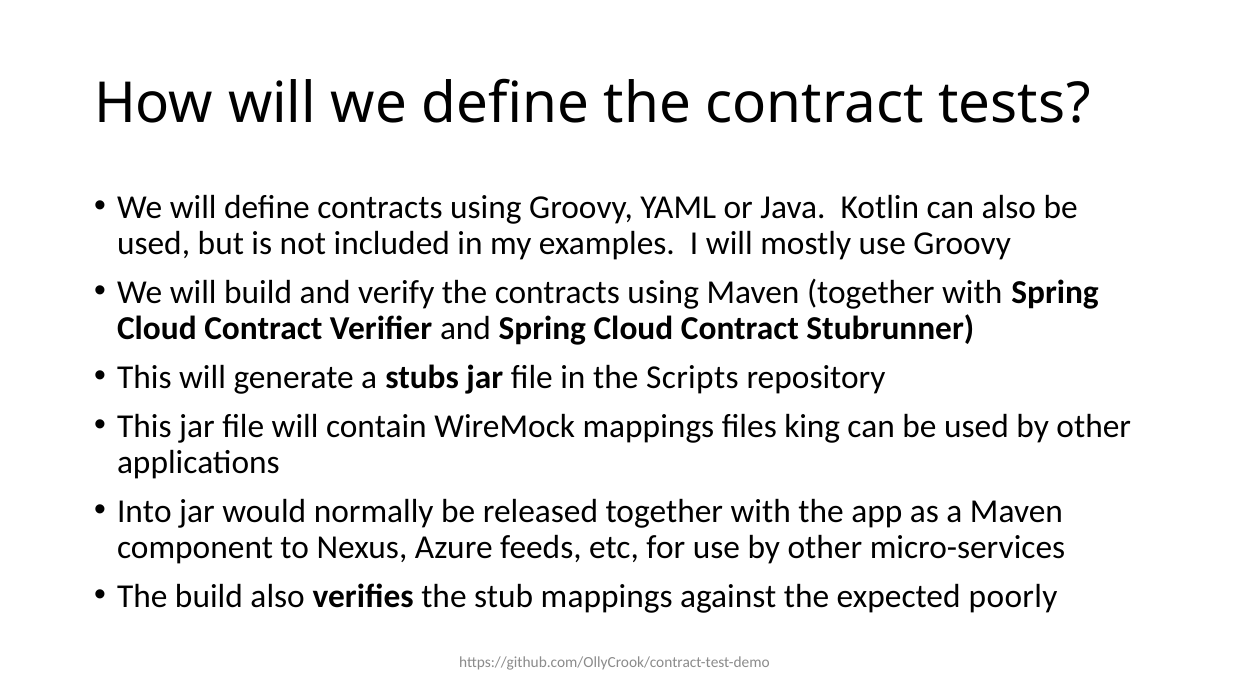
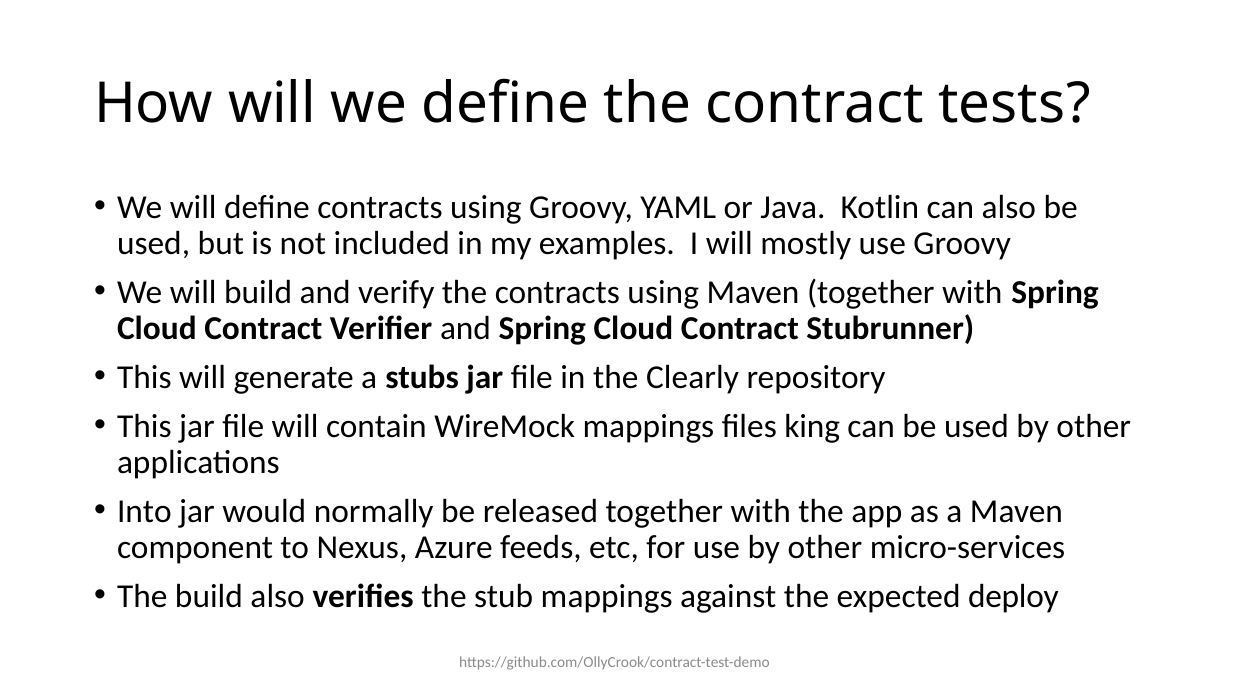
Scripts: Scripts -> Clearly
poorly: poorly -> deploy
